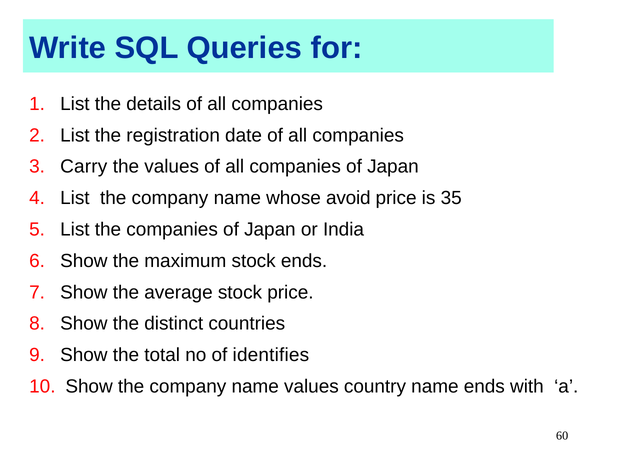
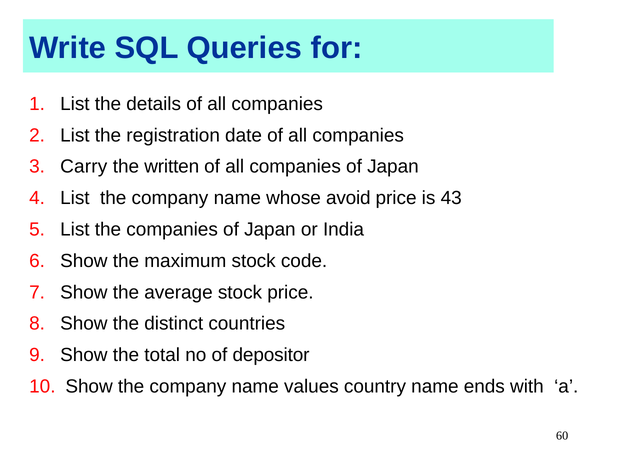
the values: values -> written
35: 35 -> 43
stock ends: ends -> code
identifies: identifies -> depositor
